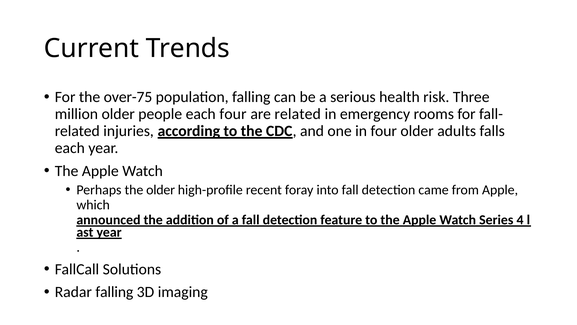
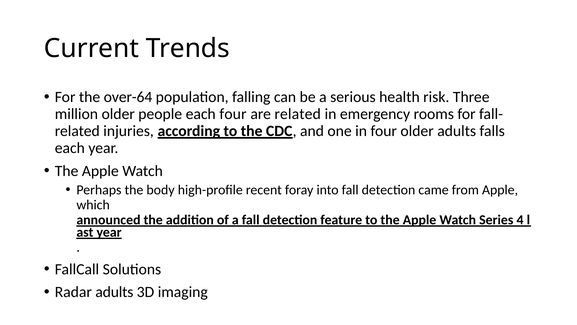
over-75: over-75 -> over-64
the older: older -> body
Radar falling: falling -> adults
